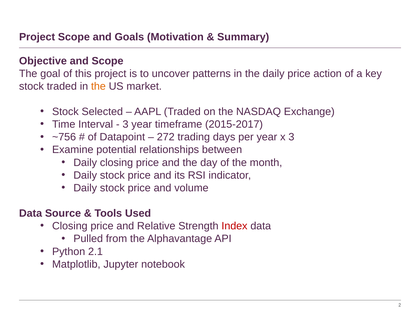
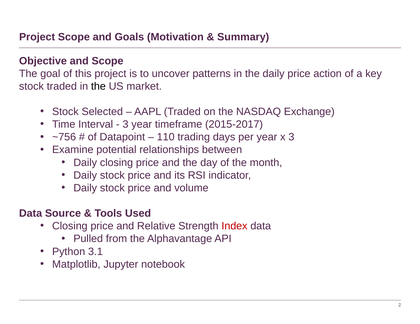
the at (98, 86) colour: orange -> black
272: 272 -> 110
2.1: 2.1 -> 3.1
